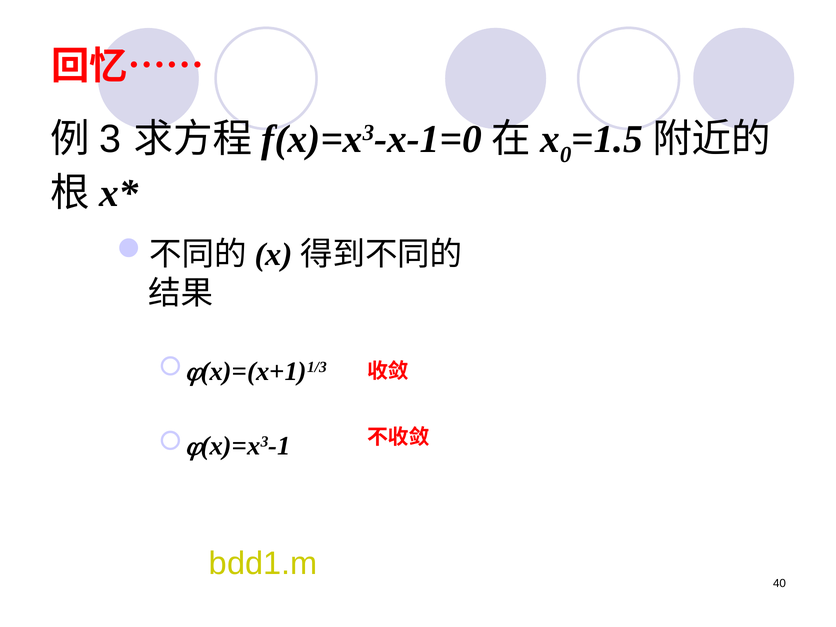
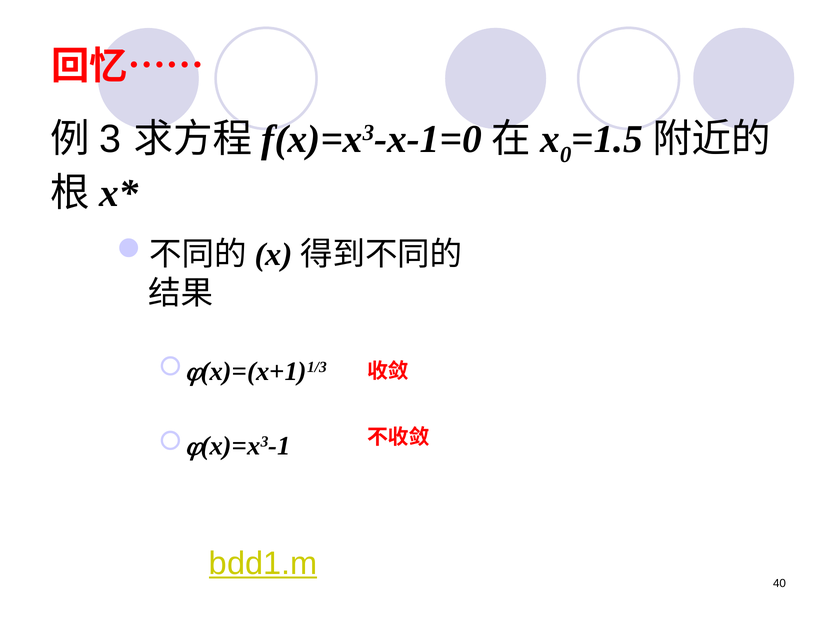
bdd1.m underline: none -> present
